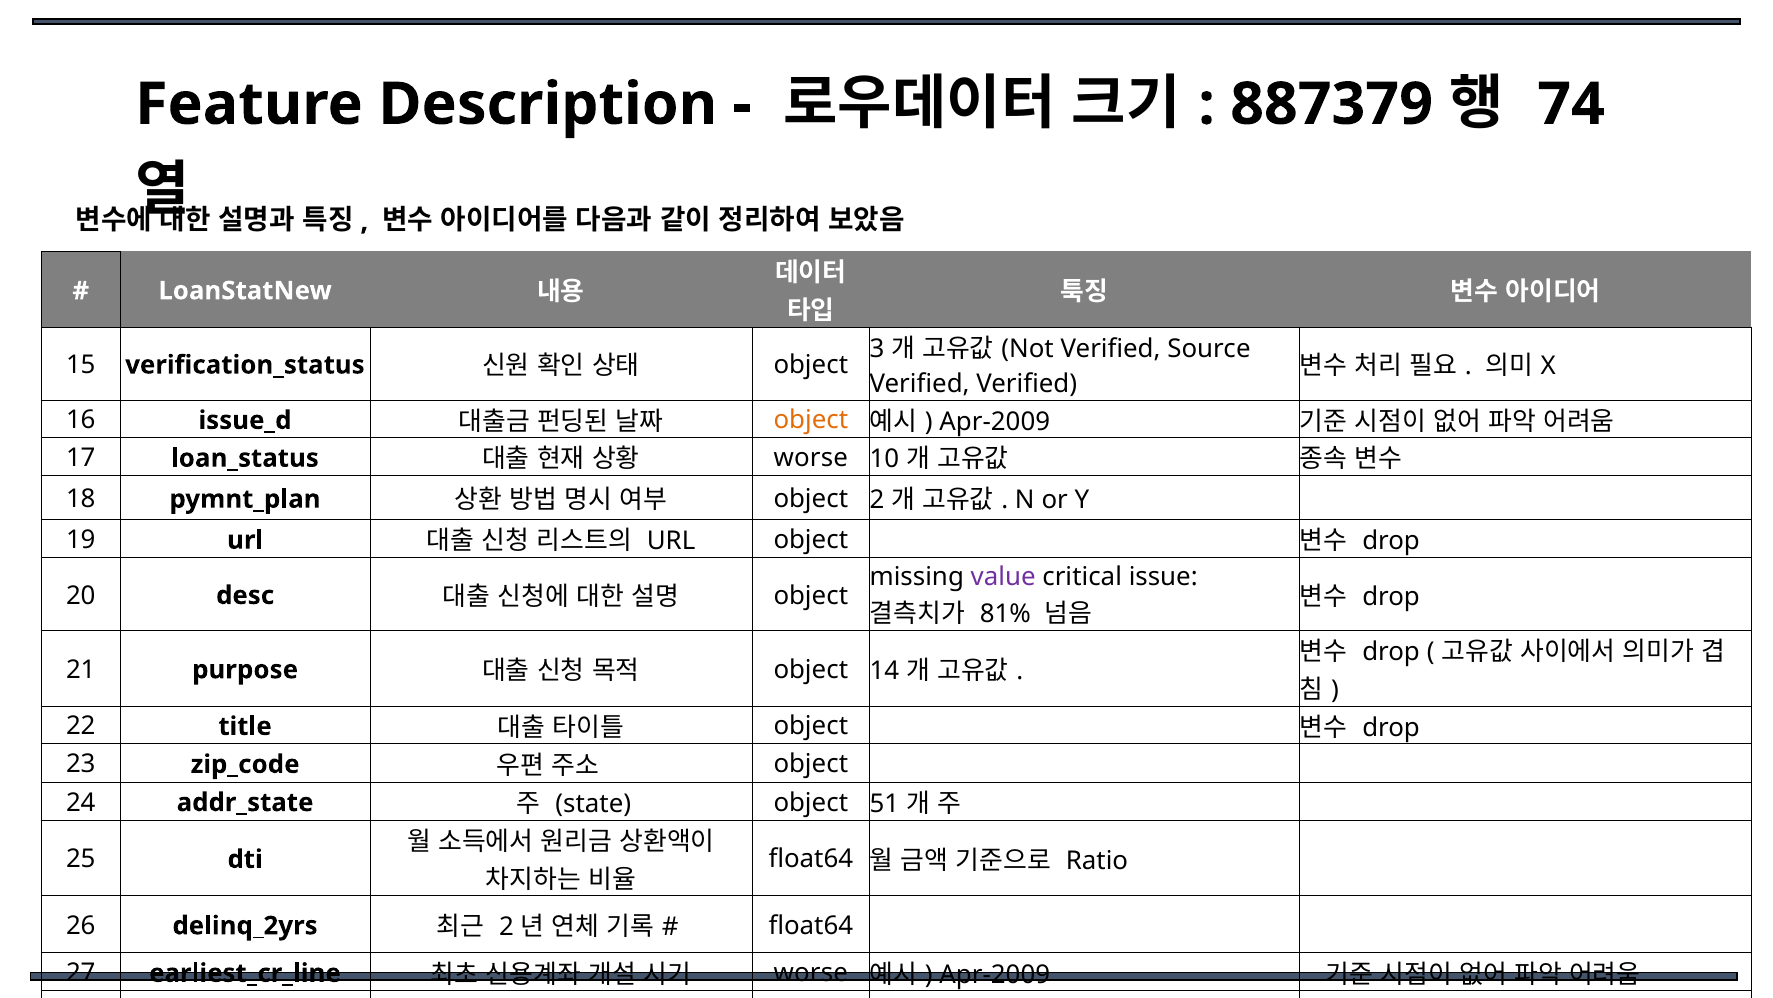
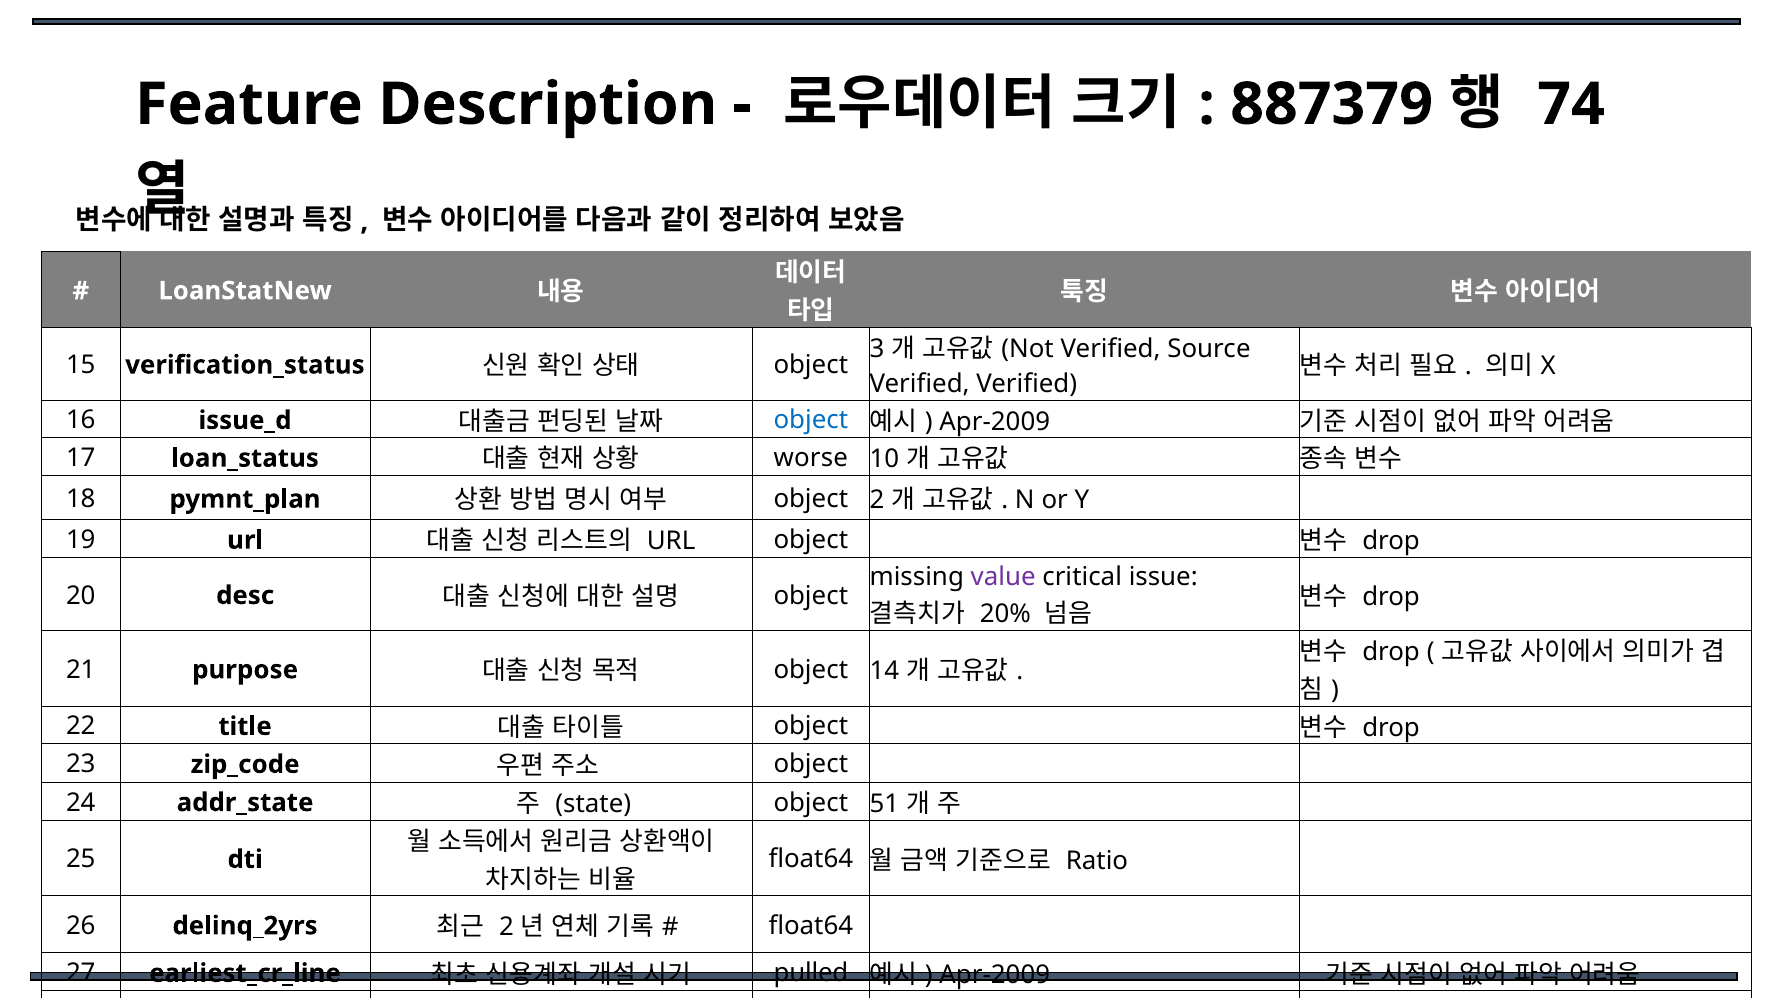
object at (811, 420) colour: orange -> blue
81%: 81% -> 20%
worse at (811, 973): worse -> pulled
